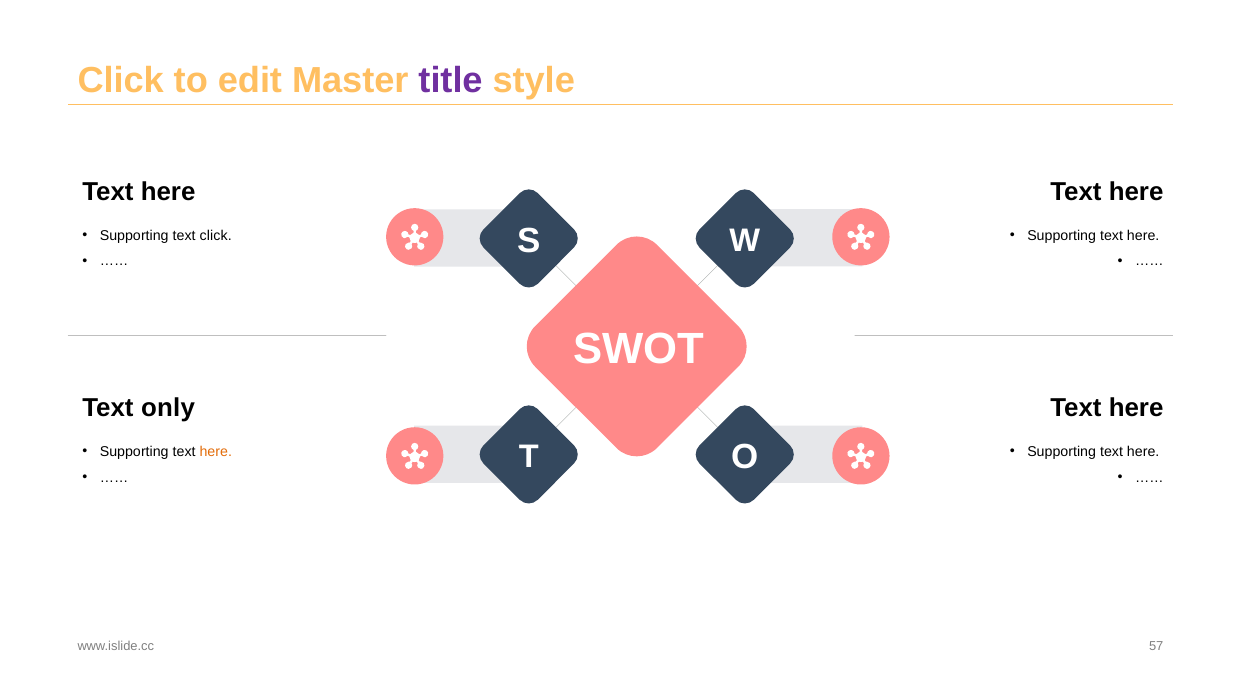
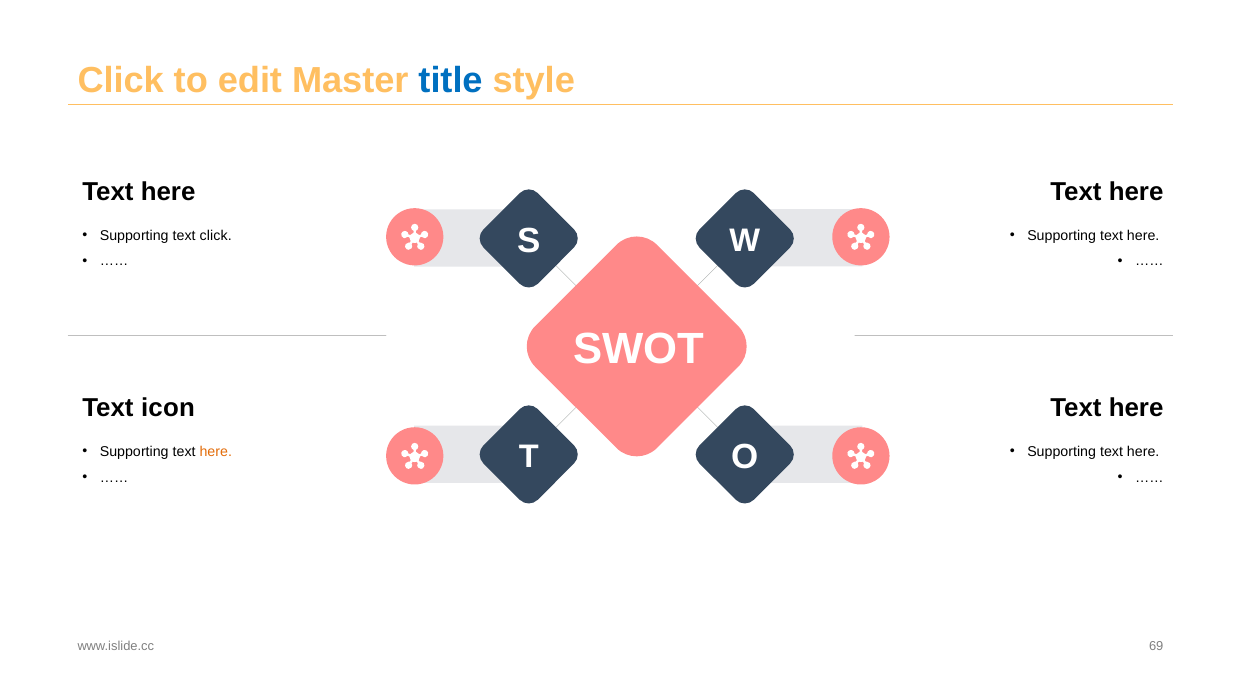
title colour: purple -> blue
only: only -> icon
57: 57 -> 69
